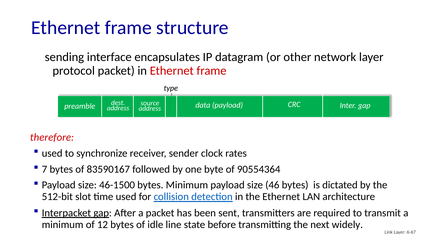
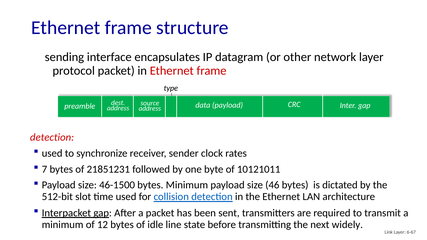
therefore at (52, 137): therefore -> detection
83590167: 83590167 -> 21851231
90554364: 90554364 -> 10121011
